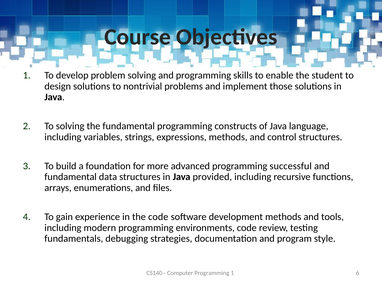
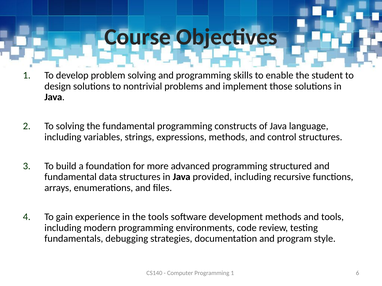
successful: successful -> structured
the code: code -> tools
